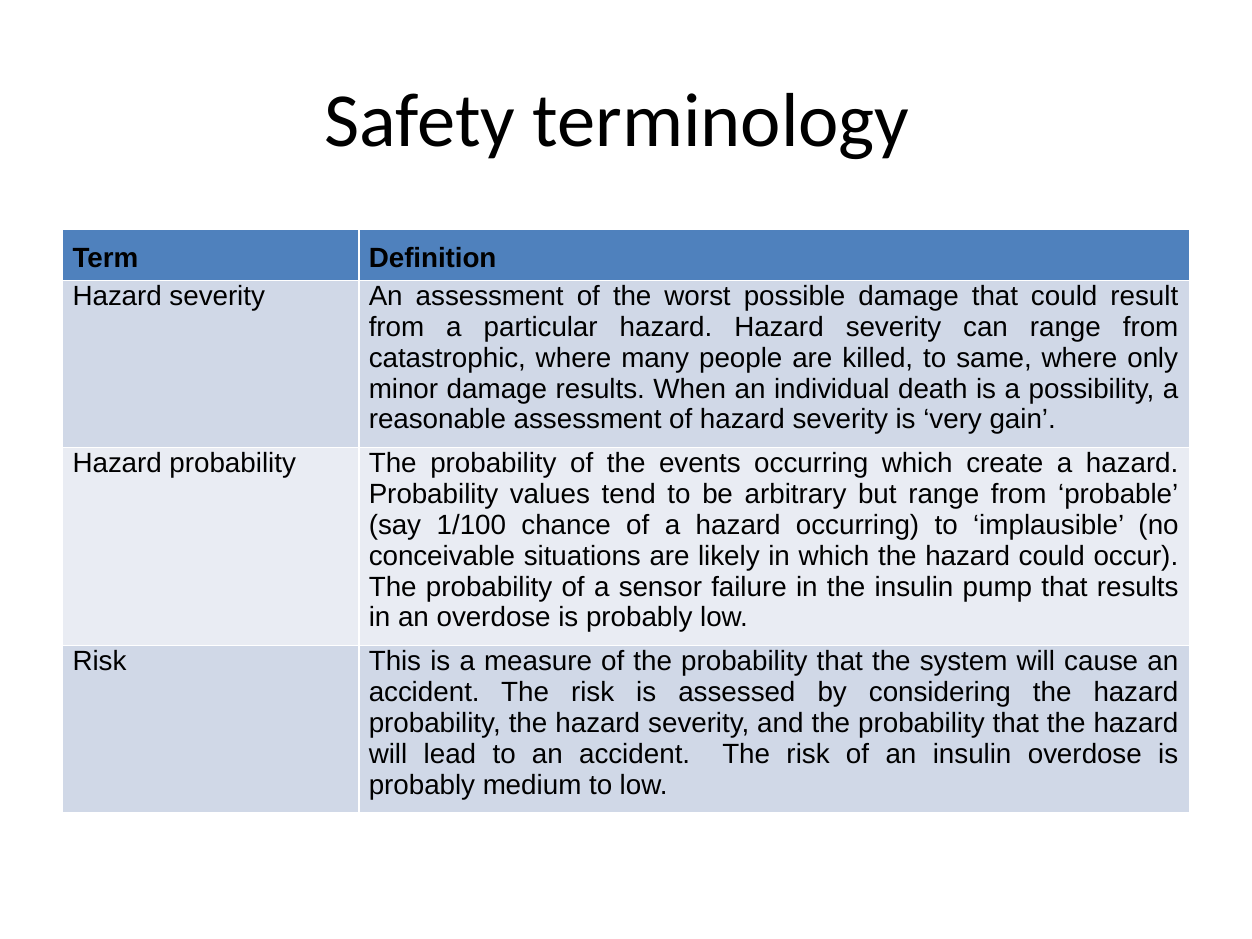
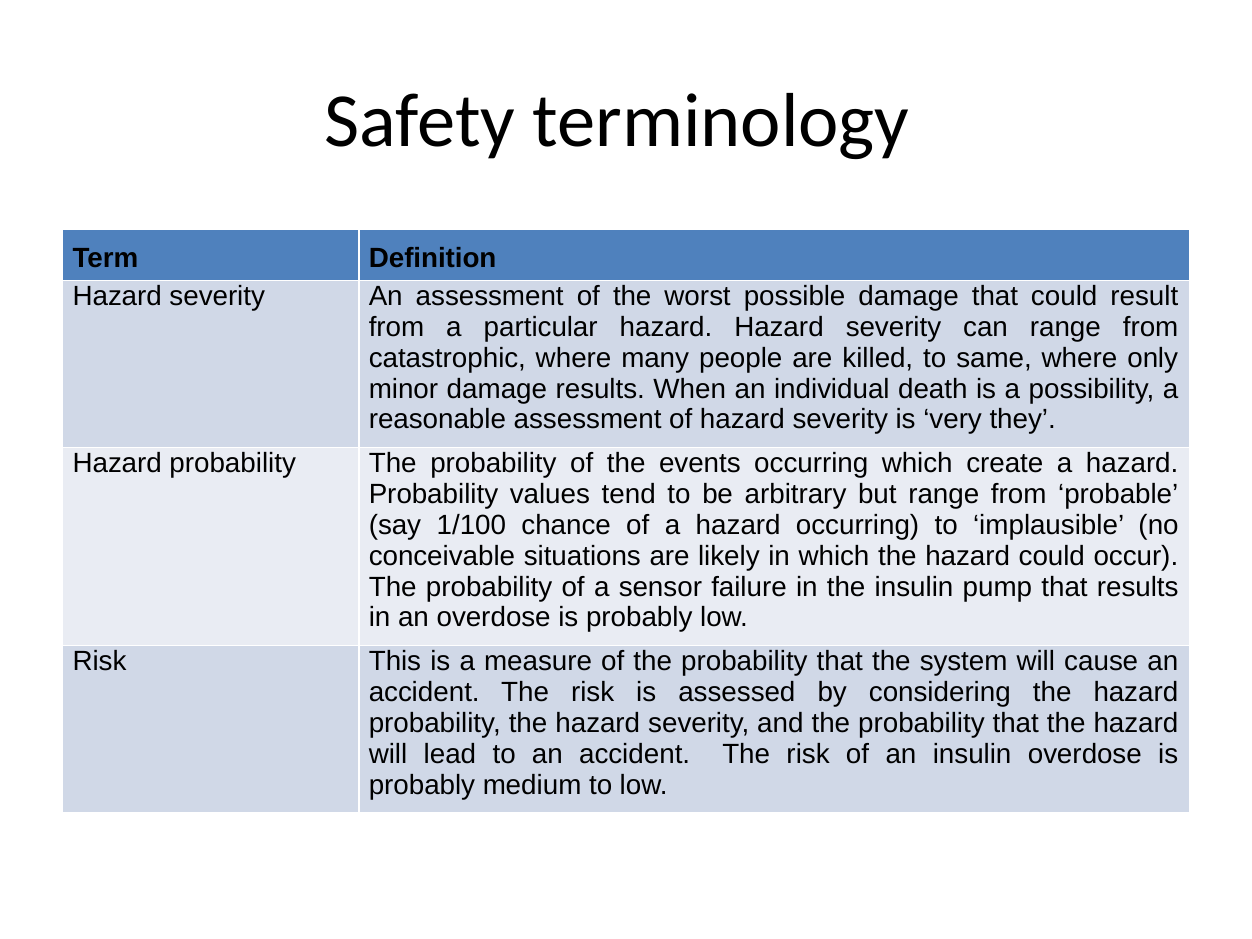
gain: gain -> they
